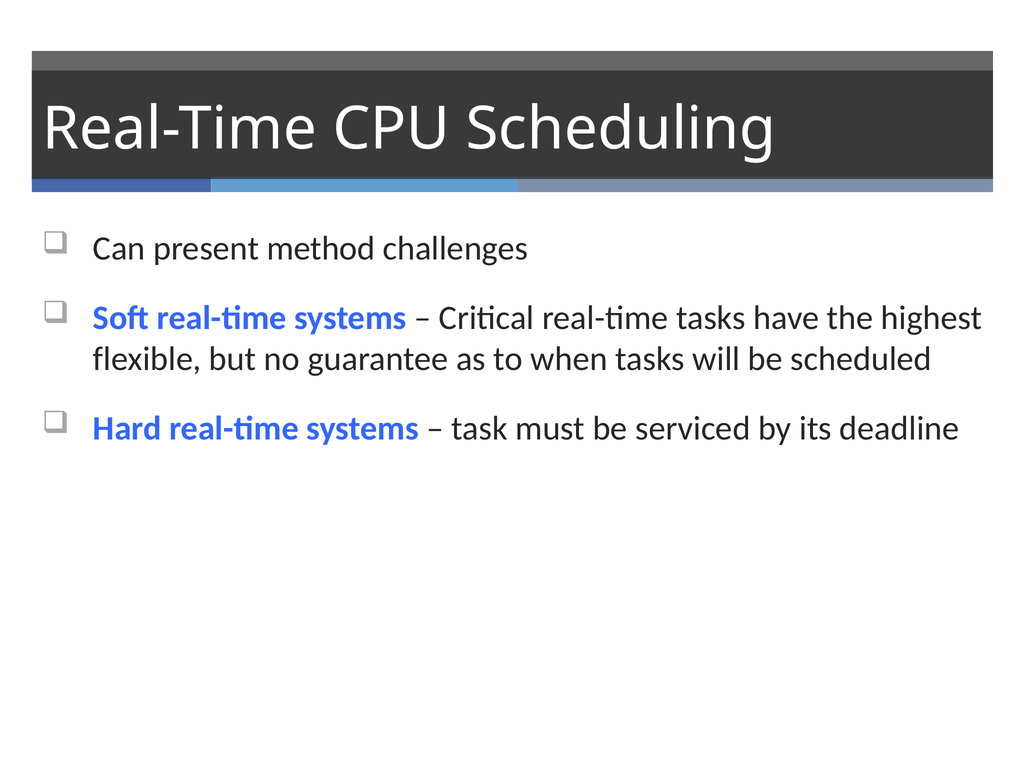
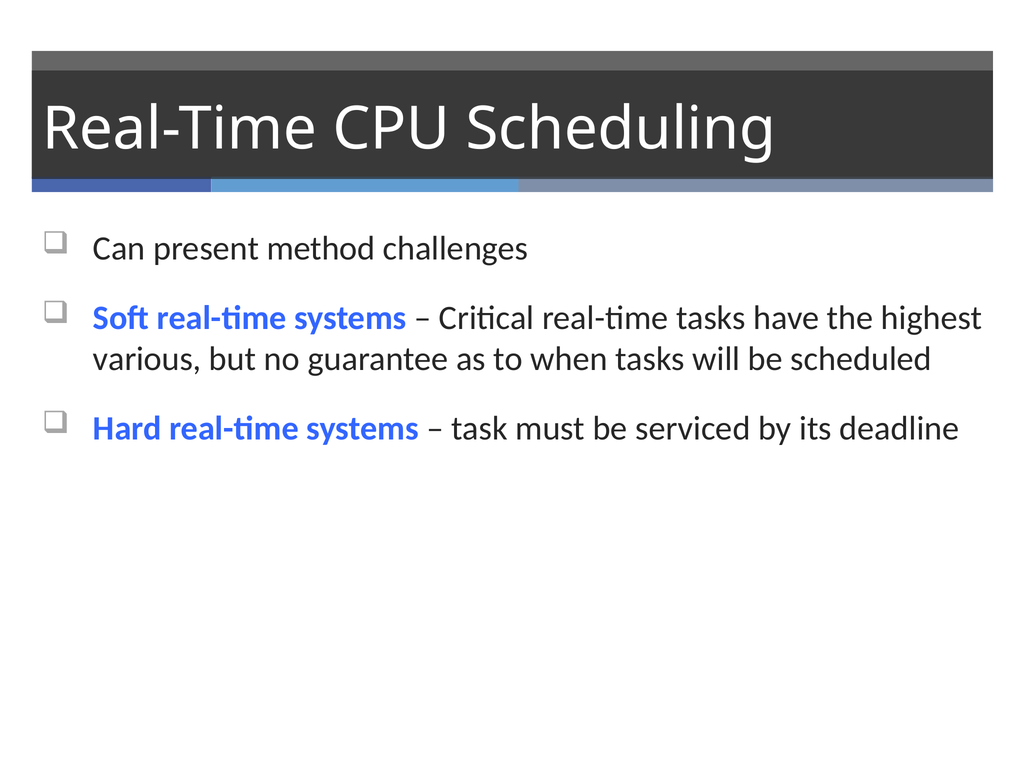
flexible: flexible -> various
